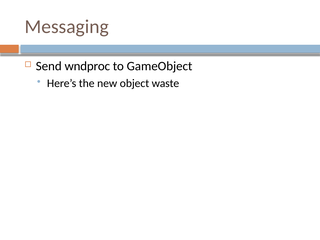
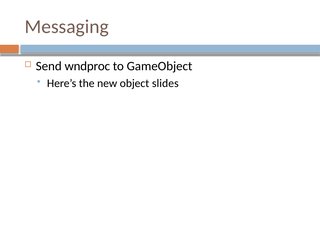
waste: waste -> slides
